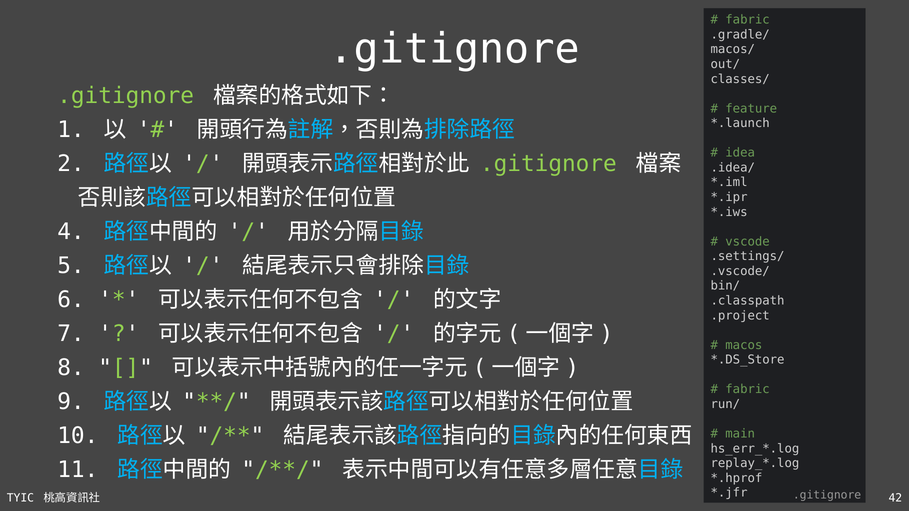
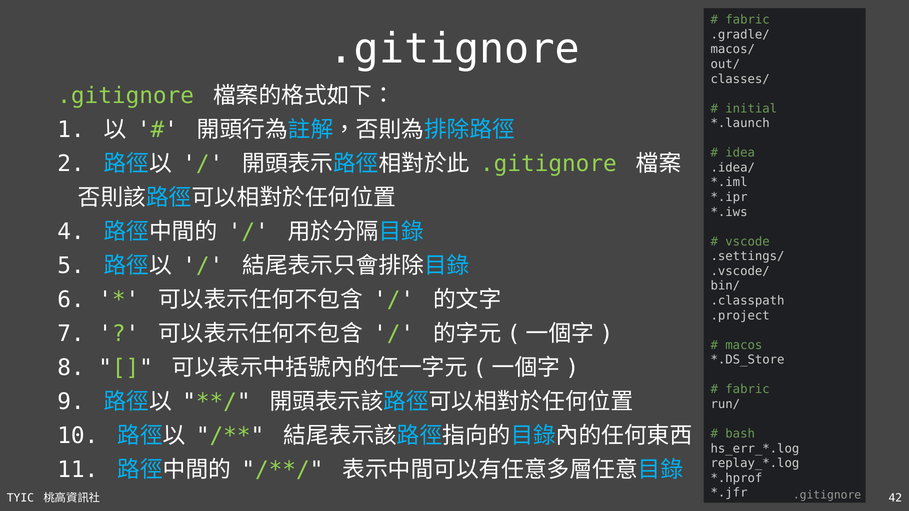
feature: feature -> initial
main: main -> bash
